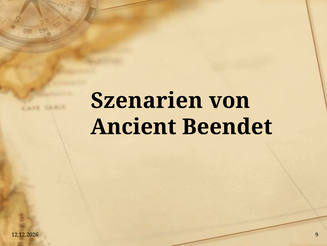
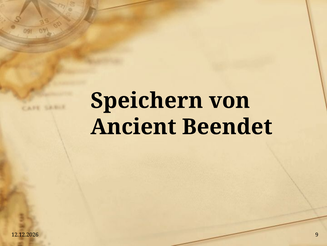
Szenarien: Szenarien -> Speichern
